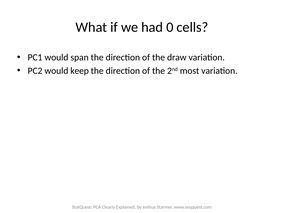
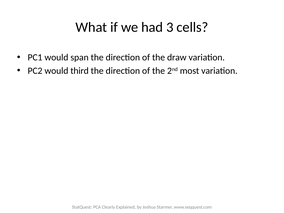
0: 0 -> 3
keep: keep -> third
